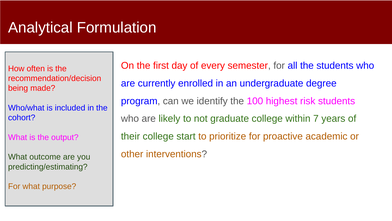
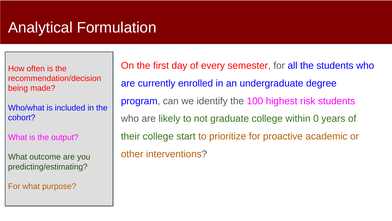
7: 7 -> 0
